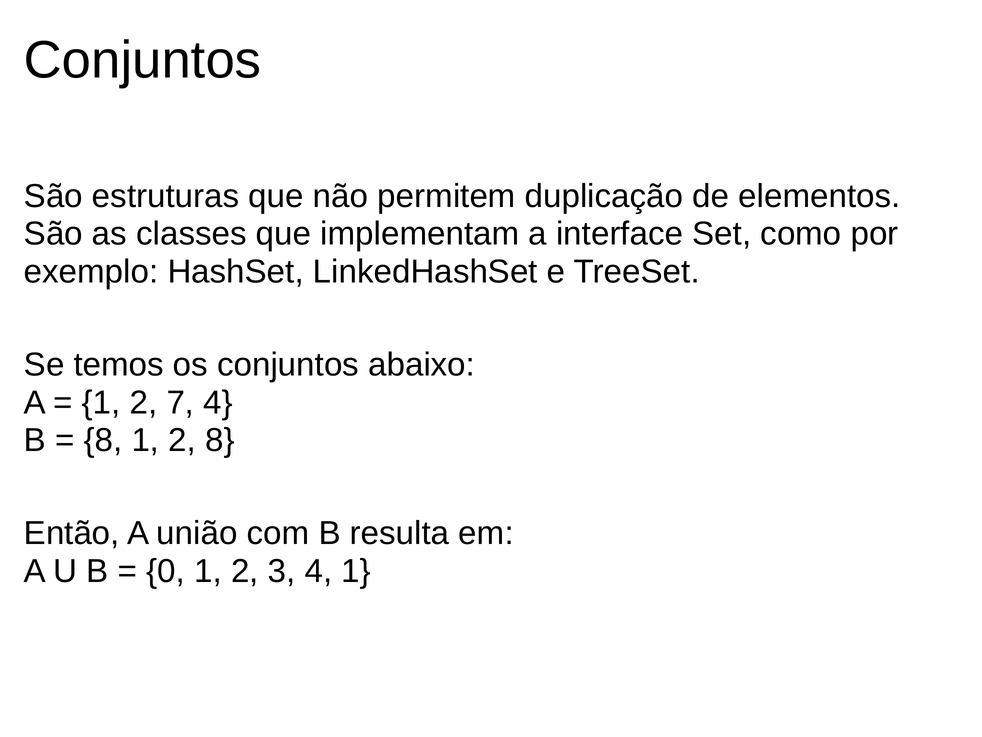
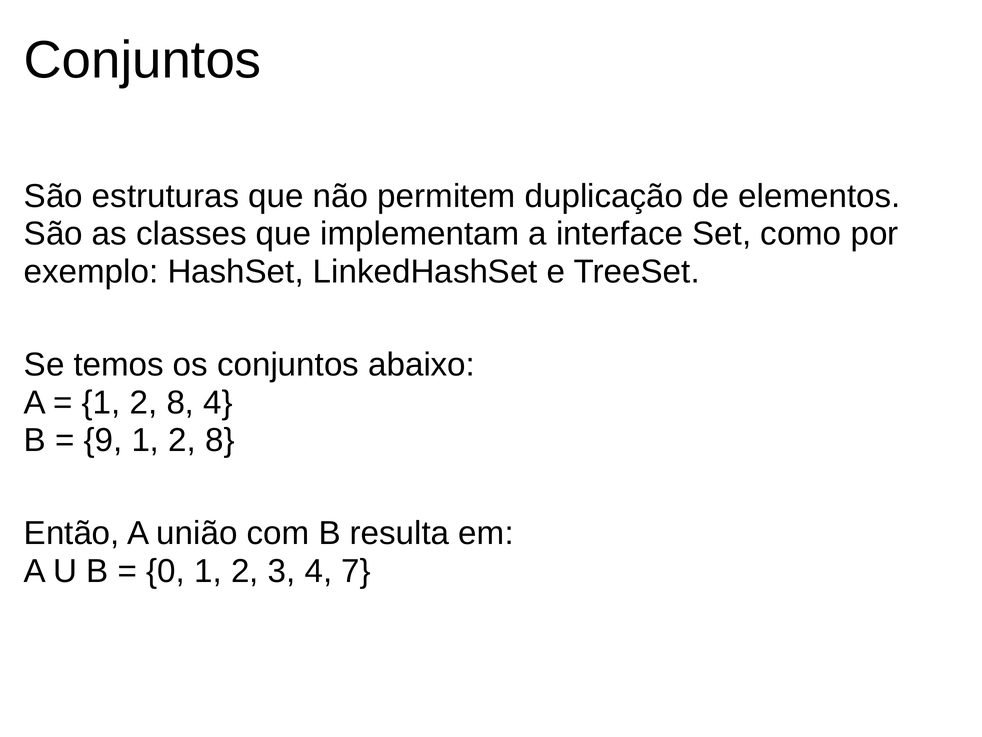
7 at (180, 402): 7 -> 8
8 at (103, 440): 8 -> 9
4 1: 1 -> 7
